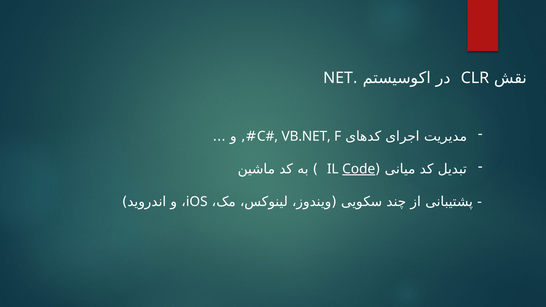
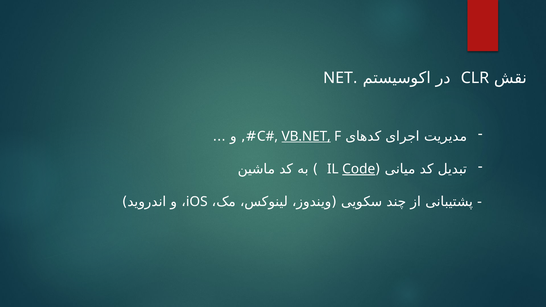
VB.NET underline: none -> present
